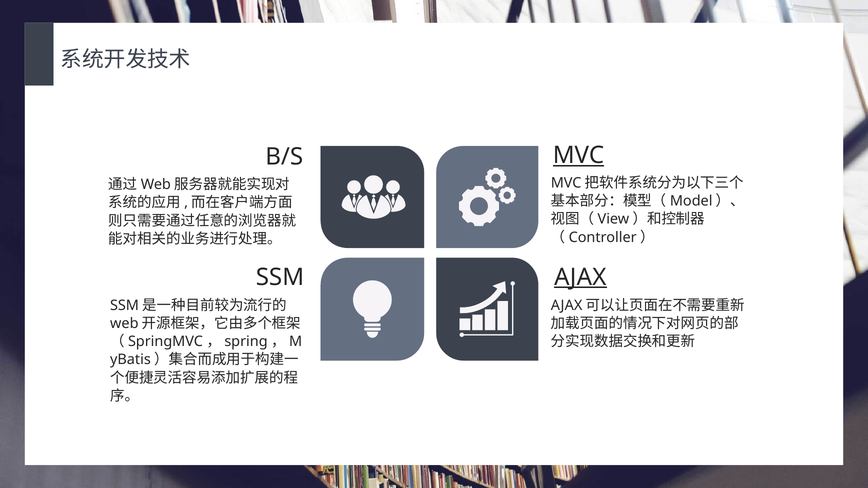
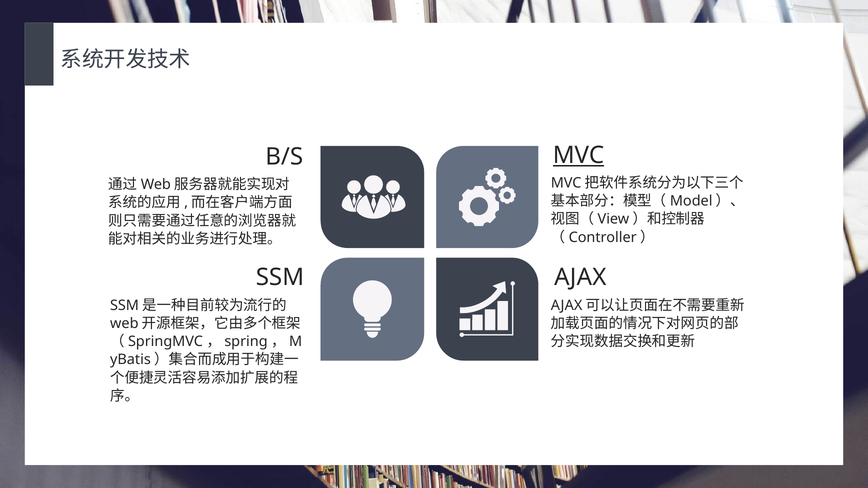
AJAX underline: present -> none
